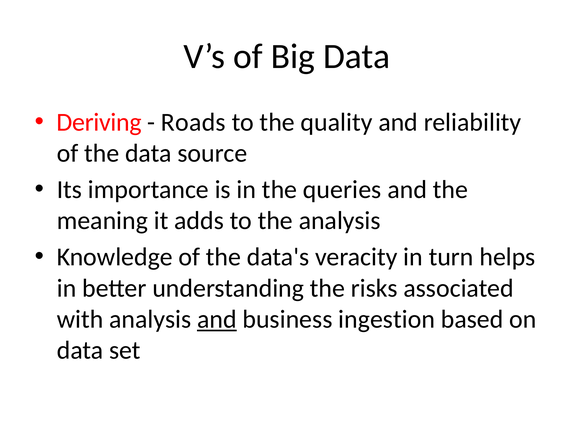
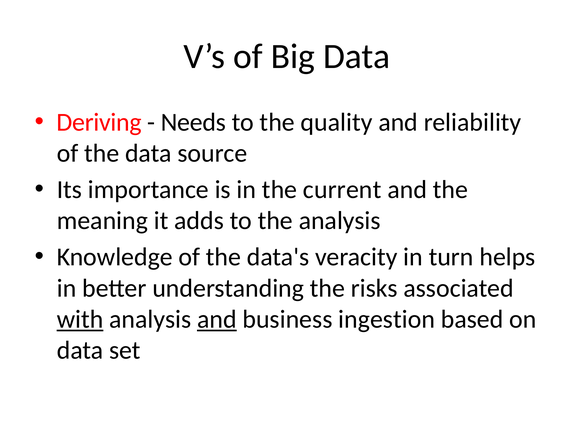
Roads: Roads -> Needs
queries: queries -> current
with underline: none -> present
